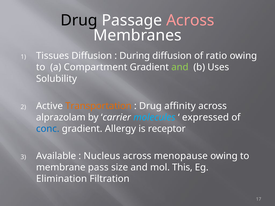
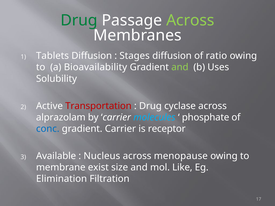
Drug at (79, 20) colour: black -> green
Across at (190, 20) colour: pink -> light green
Tissues: Tissues -> Tablets
During: During -> Stages
Compartment: Compartment -> Bioavailability
Transportation colour: orange -> red
affinity: affinity -> cyclase
expressed: expressed -> phosphate
gradient Allergy: Allergy -> Carrier
pass: pass -> exist
This: This -> Like
